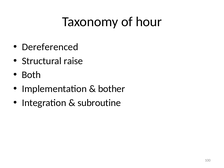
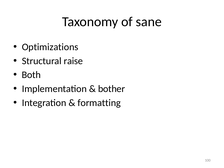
hour: hour -> sane
Dereferenced: Dereferenced -> Optimizations
subroutine: subroutine -> formatting
